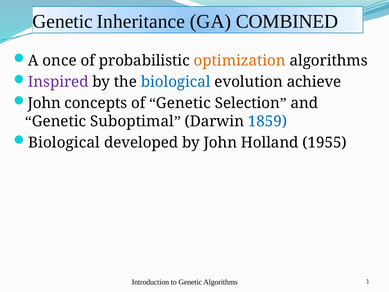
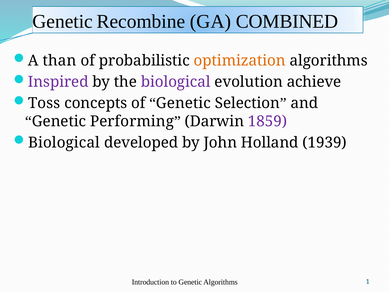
Inheritance: Inheritance -> Recombine
once: once -> than
biological at (176, 82) colour: blue -> purple
John at (44, 103): John -> Toss
Suboptimal: Suboptimal -> Performing
1859 colour: blue -> purple
1955: 1955 -> 1939
